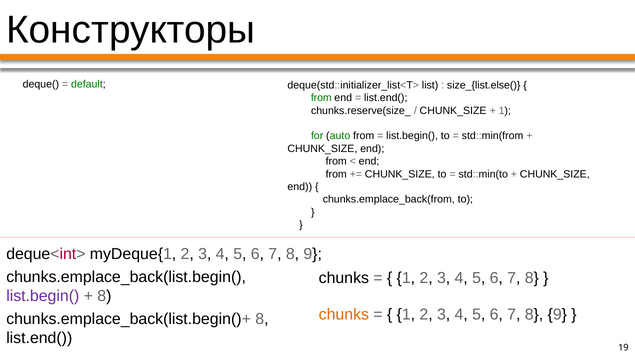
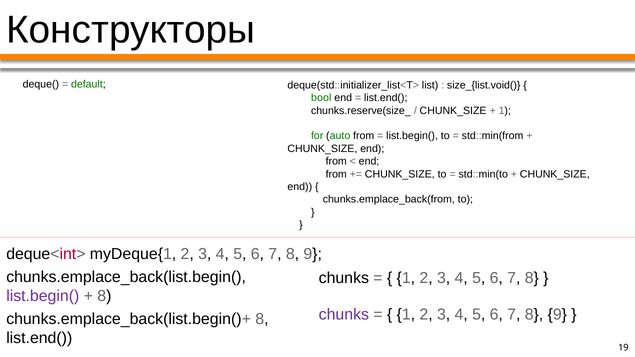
size_{list.else(: size_{list.else( -> size_{list.void(
from at (321, 98): from -> bool
chunks at (344, 315) colour: orange -> purple
